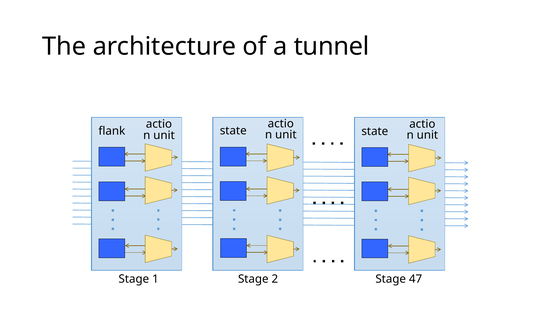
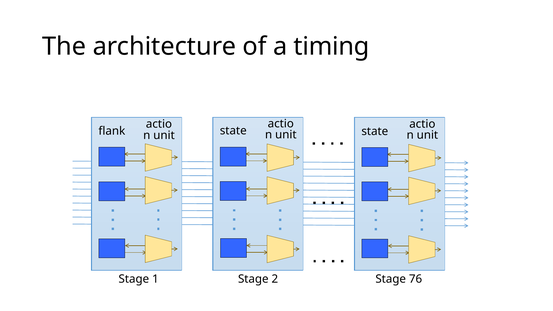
tunnel: tunnel -> timing
47: 47 -> 76
